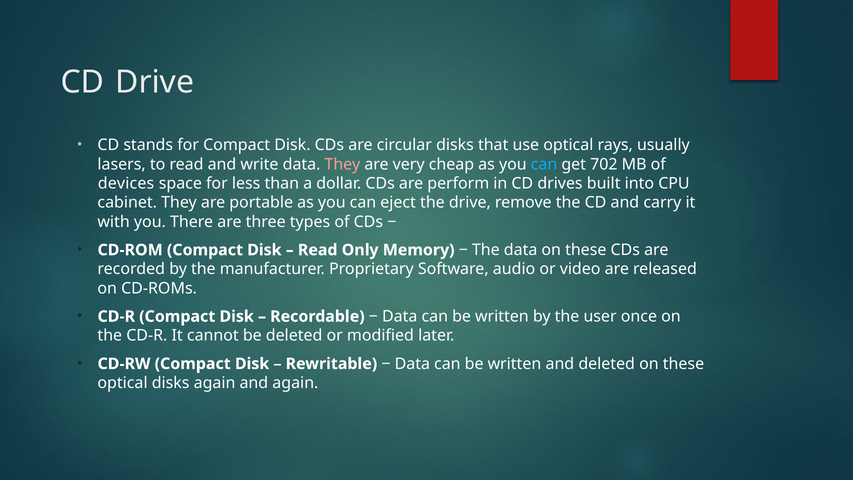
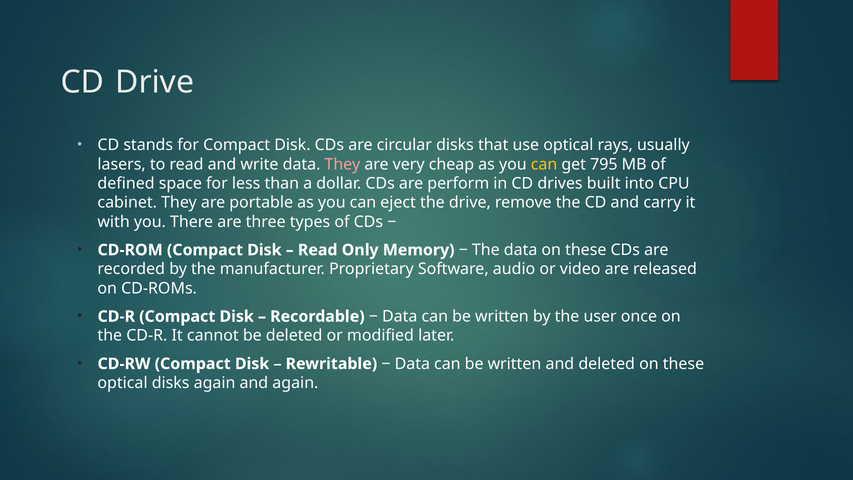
can at (544, 164) colour: light blue -> yellow
702: 702 -> 795
devices: devices -> defined
